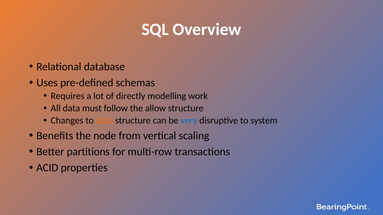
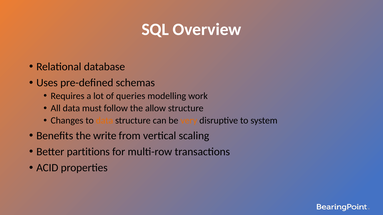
directly: directly -> queries
very colour: blue -> orange
node: node -> write
